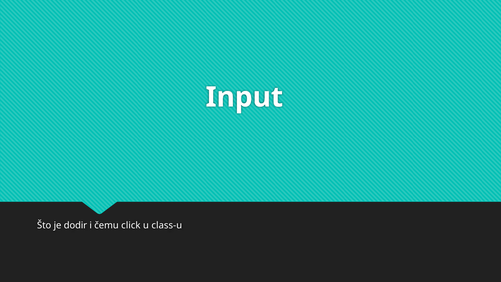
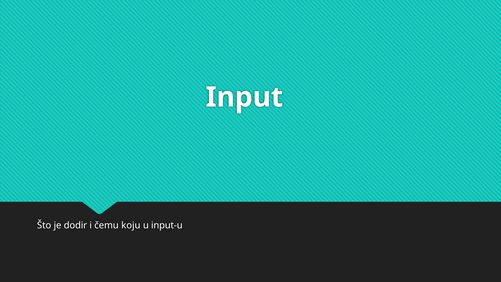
click: click -> koju
class-u: class-u -> input-u
